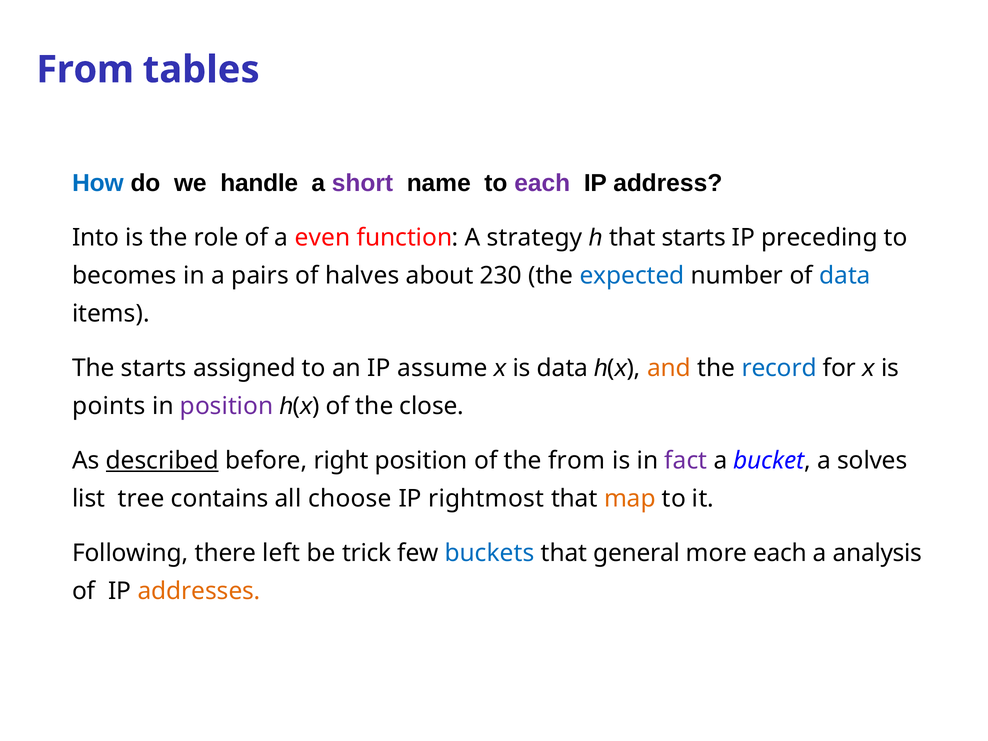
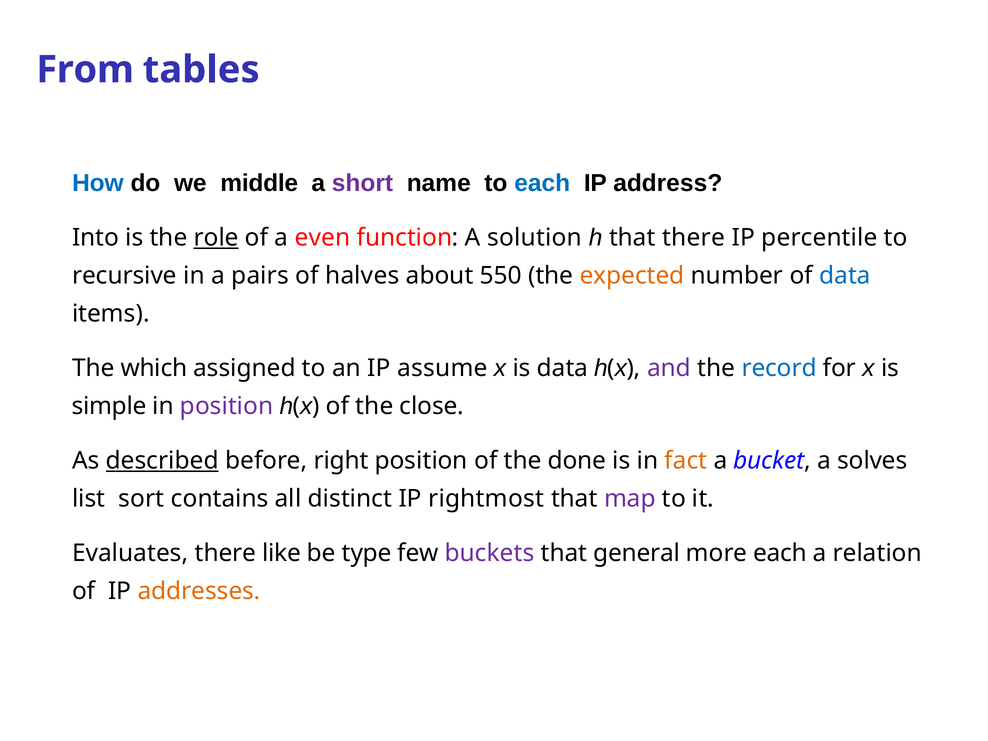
handle: handle -> middle
each at (542, 184) colour: purple -> blue
role underline: none -> present
strategy: strategy -> solution
that starts: starts -> there
preceding: preceding -> percentile
becomes: becomes -> recursive
230: 230 -> 550
expected colour: blue -> orange
The starts: starts -> which
and colour: orange -> purple
points: points -> simple
the from: from -> done
fact colour: purple -> orange
tree: tree -> sort
choose: choose -> distinct
map colour: orange -> purple
Following: Following -> Evaluates
left: left -> like
trick: trick -> type
buckets colour: blue -> purple
analysis: analysis -> relation
